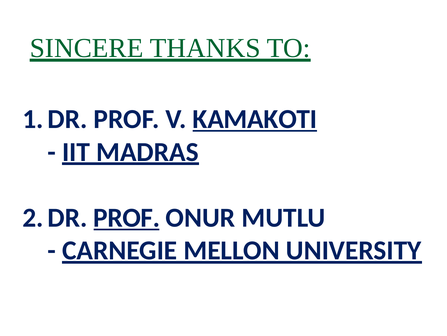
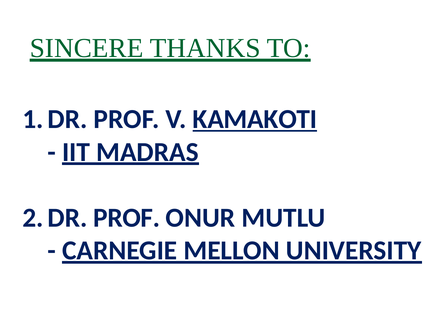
PROF at (127, 217) underline: present -> none
